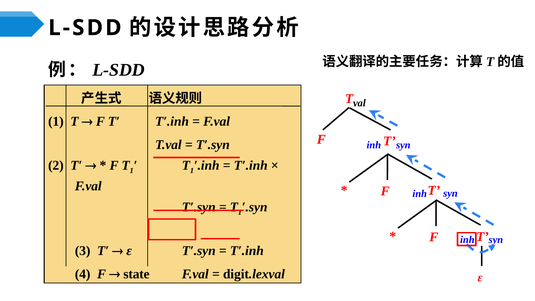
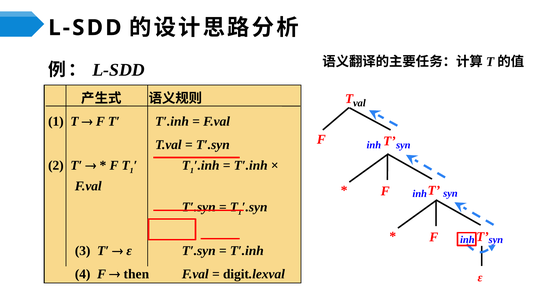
state: state -> then
